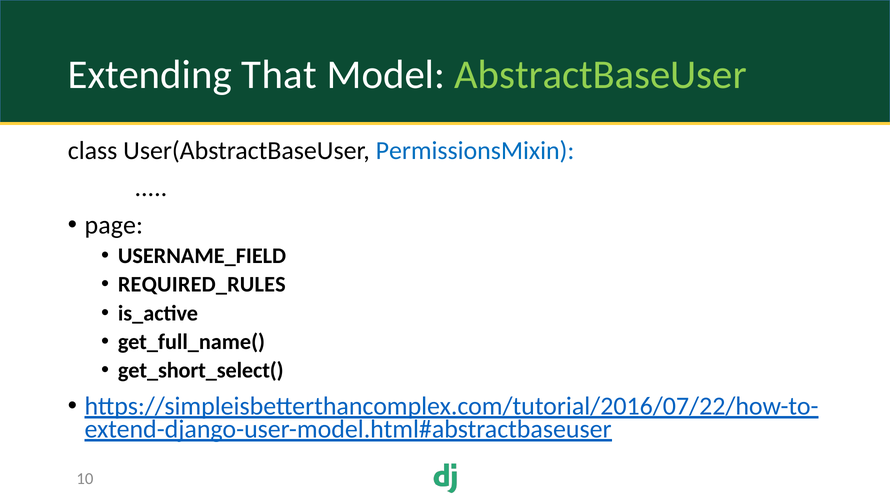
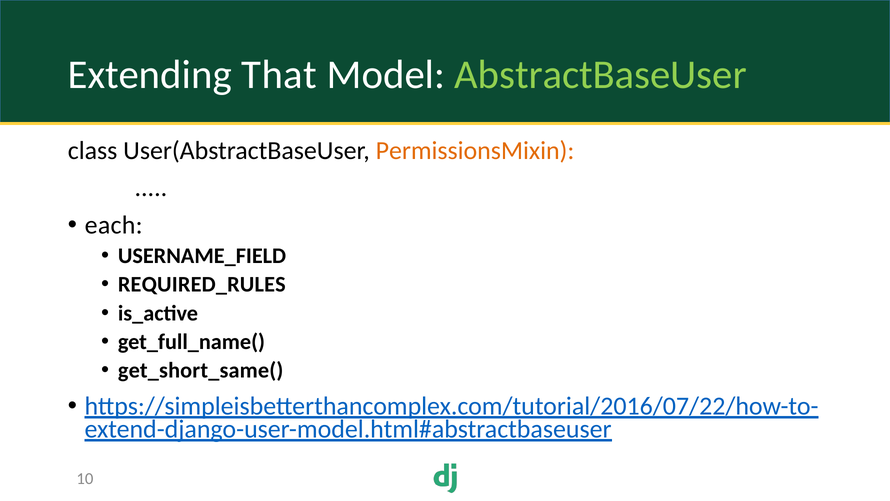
PermissionsMixin colour: blue -> orange
page: page -> each
get_short_select(: get_short_select( -> get_short_same(
